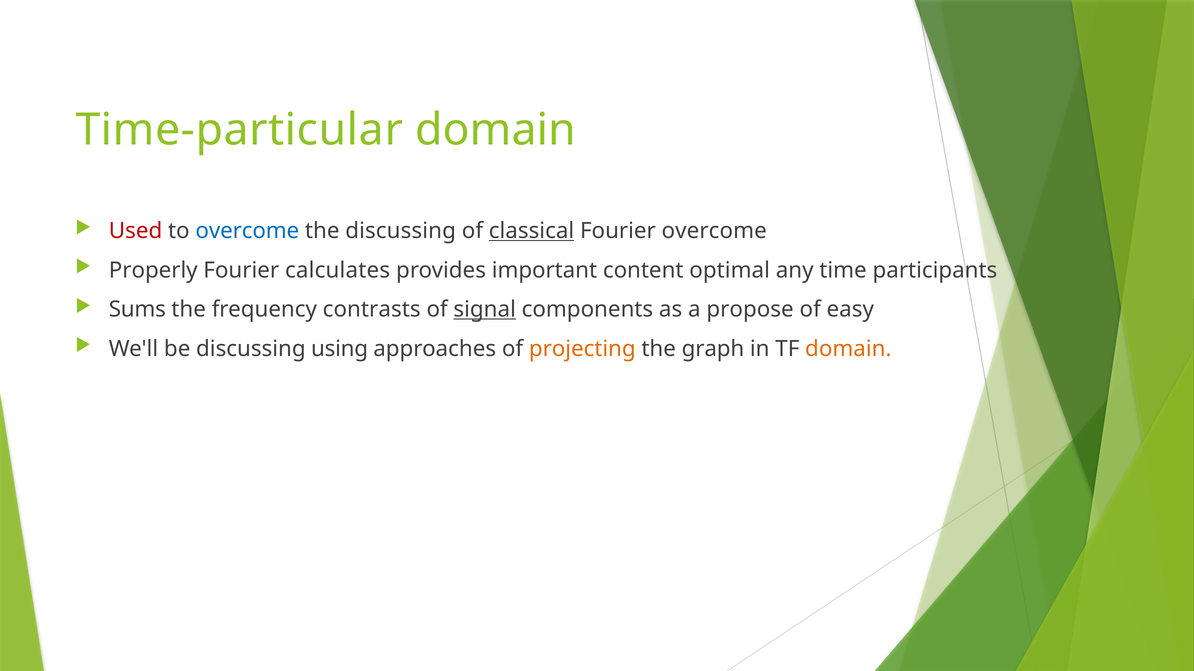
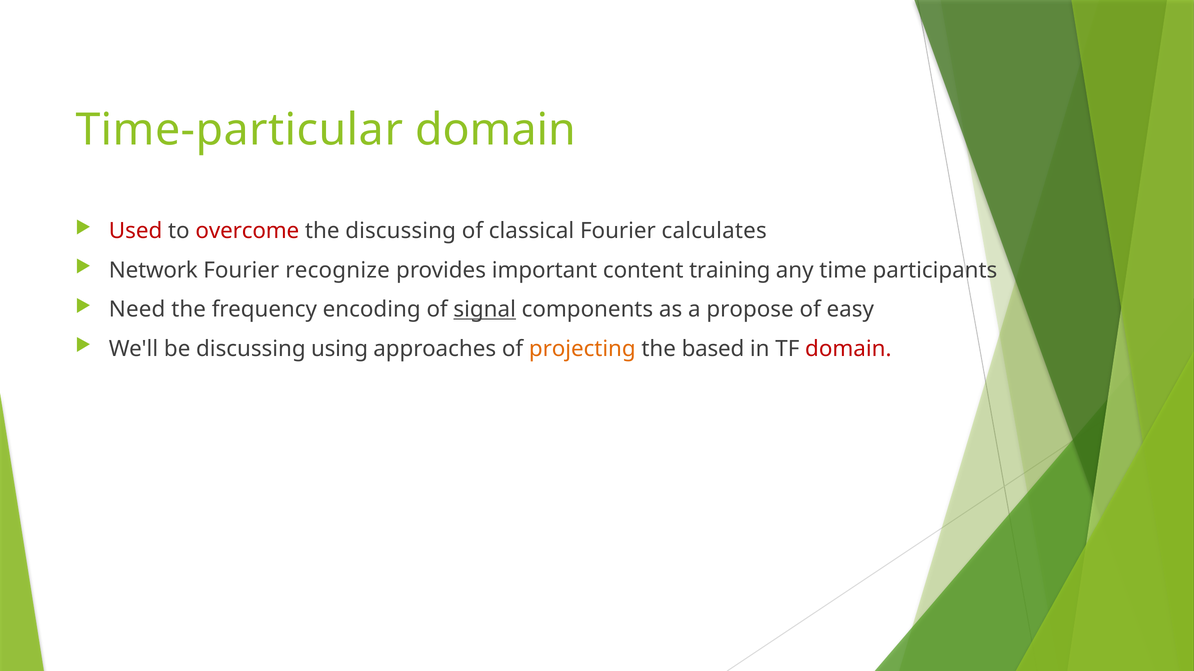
overcome at (247, 231) colour: blue -> red
classical underline: present -> none
Fourier overcome: overcome -> calculates
Properly: Properly -> Network
calculates: calculates -> recognize
optimal: optimal -> training
Sums: Sums -> Need
contrasts: contrasts -> encoding
graph: graph -> based
domain at (848, 349) colour: orange -> red
